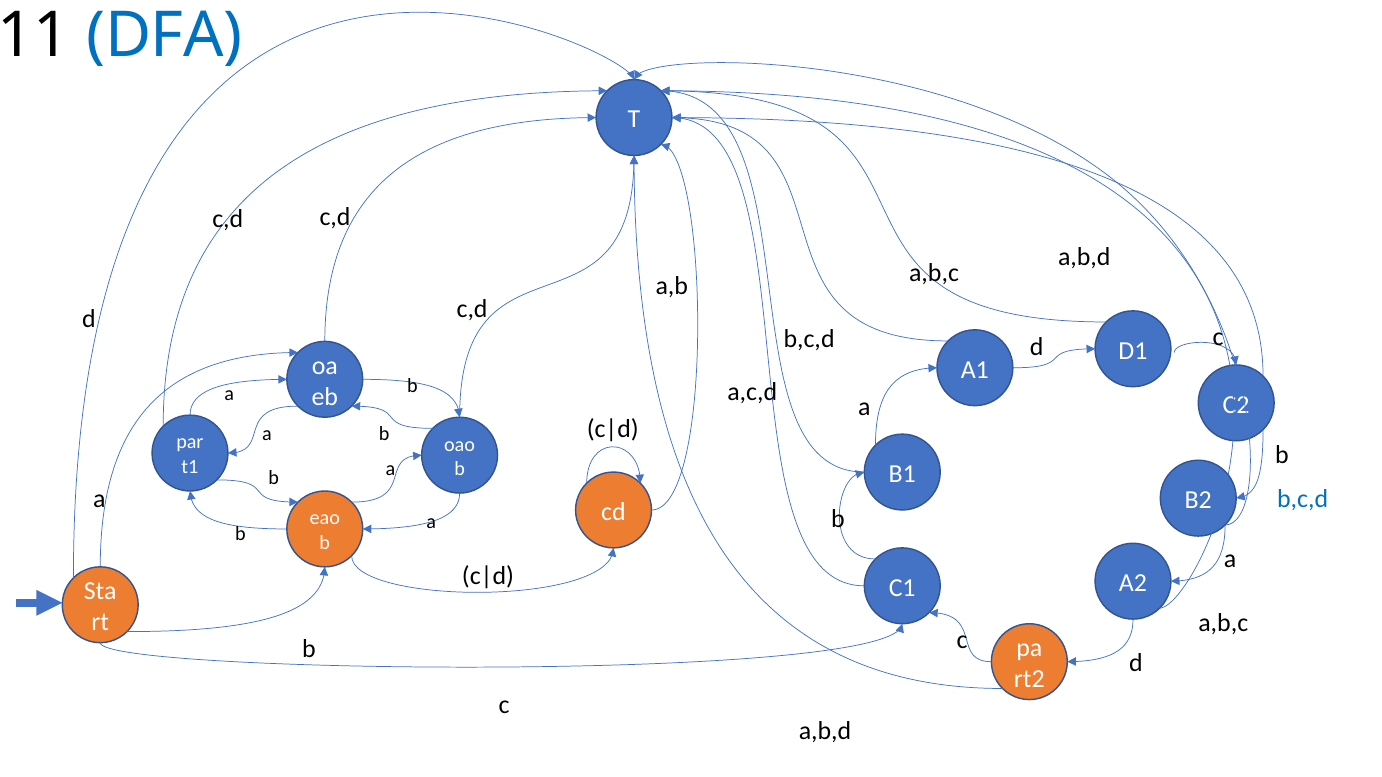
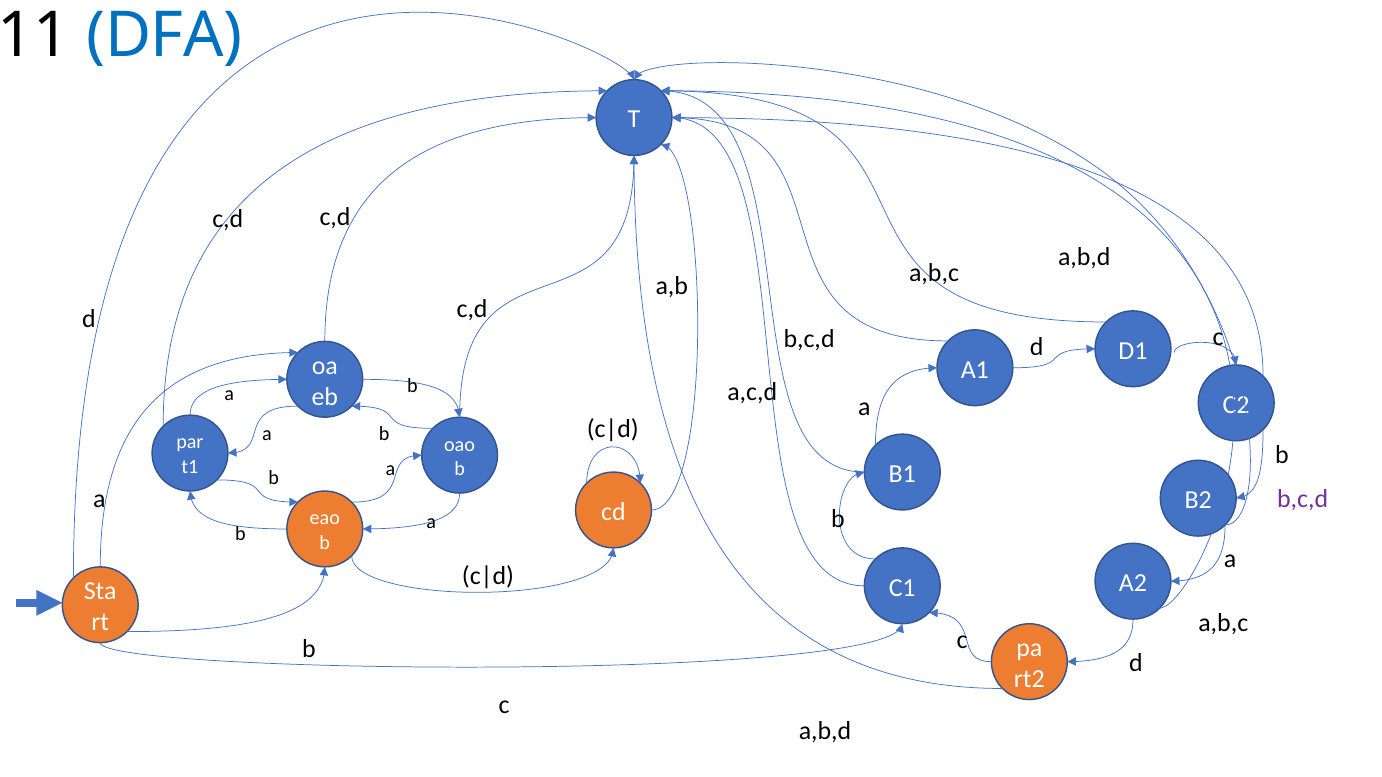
b,c,d at (1303, 499) colour: blue -> purple
